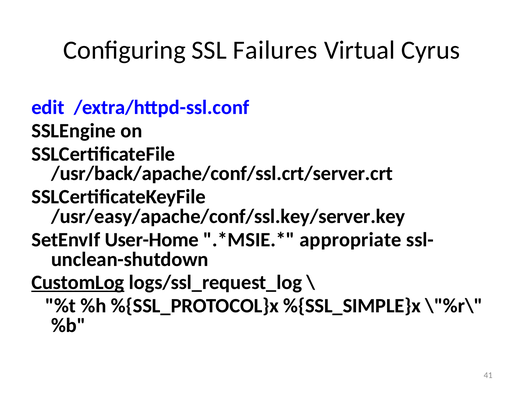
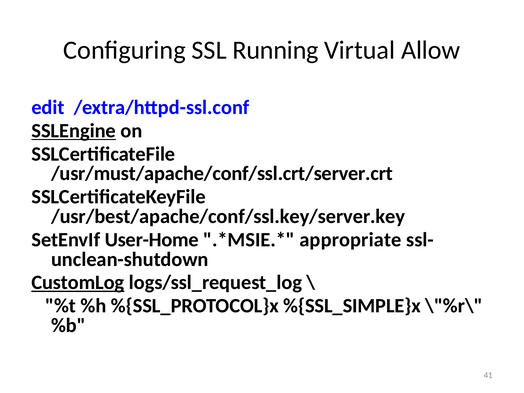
Failures: Failures -> Running
Cyrus: Cyrus -> Allow
SSLEngine underline: none -> present
/usr/back/apache/conf/ssl.crt/server.crt: /usr/back/apache/conf/ssl.crt/server.crt -> /usr/must/apache/conf/ssl.crt/server.crt
/usr/easy/apache/conf/ssl.key/server.key: /usr/easy/apache/conf/ssl.key/server.key -> /usr/best/apache/conf/ssl.key/server.key
